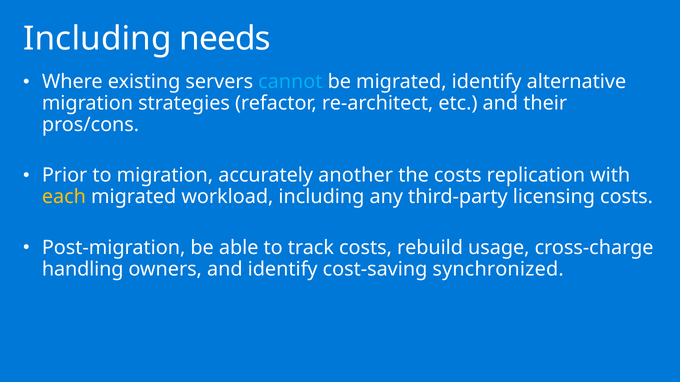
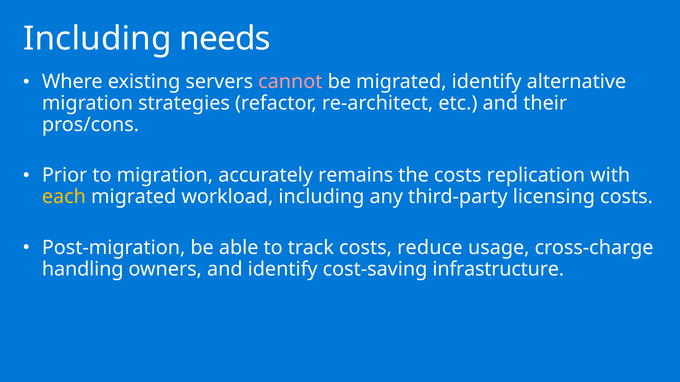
cannot colour: light blue -> pink
another: another -> remains
rebuild: rebuild -> reduce
synchronized: synchronized -> infrastructure
